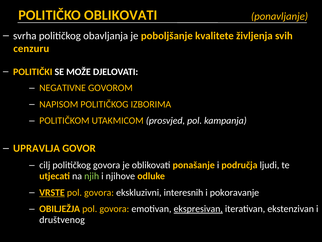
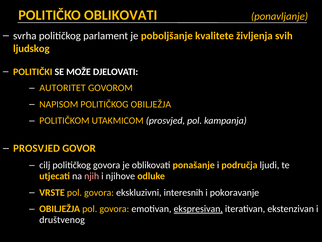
obavljanja: obavljanja -> parlament
cenzuru: cenzuru -> ljudskog
NEGATIVNE: NEGATIVNE -> AUTORITET
POLITIČKOG IZBORIMA: IZBORIMA -> OBILJEŽJA
UPRAVLJA at (36, 148): UPRAVLJA -> PROSVJED
njih colour: light green -> pink
VRSTE underline: present -> none
